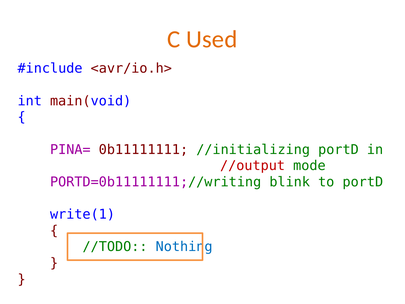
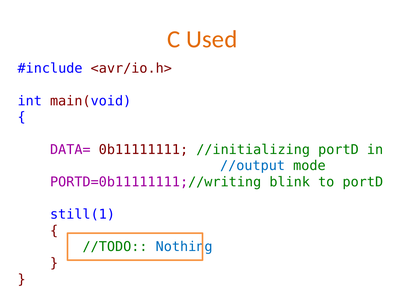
PINA=: PINA= -> DATA=
//output colour: red -> blue
write(1: write(1 -> still(1
